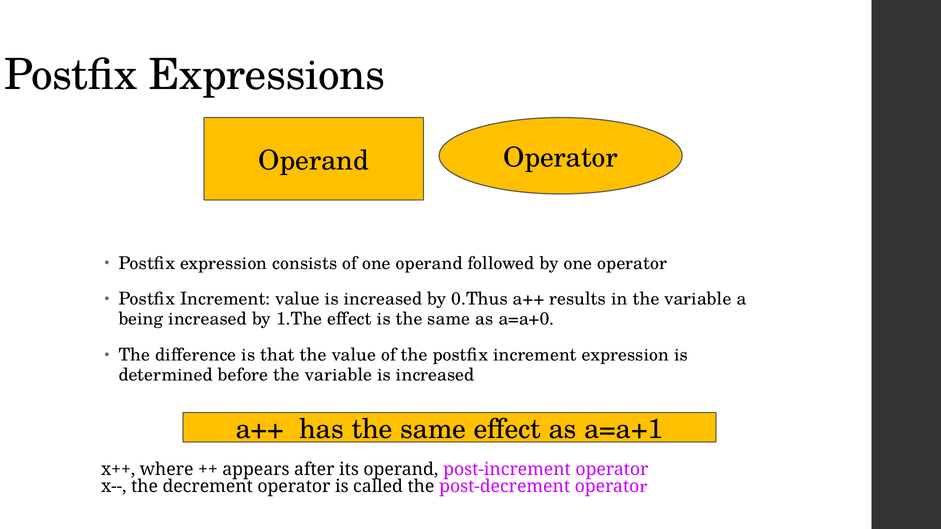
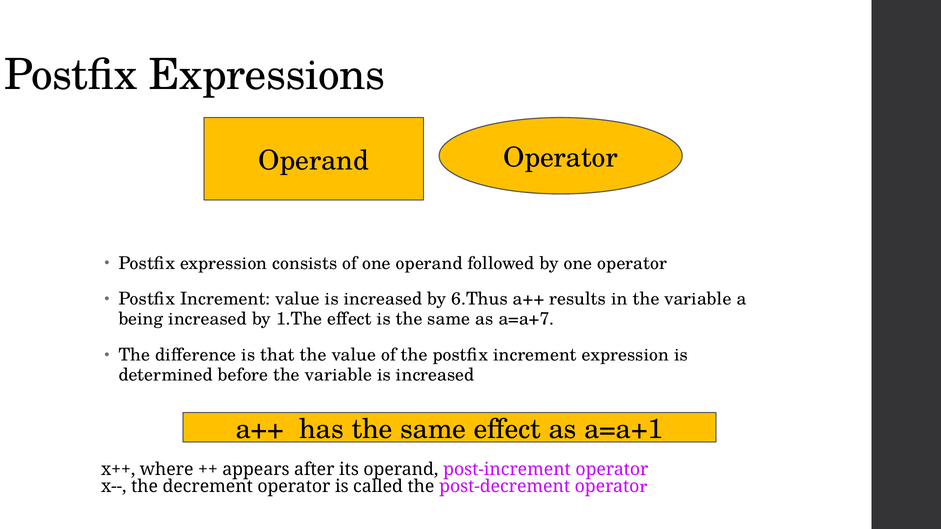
0.Thus: 0.Thus -> 6.Thus
a=a+0: a=a+0 -> a=a+7
